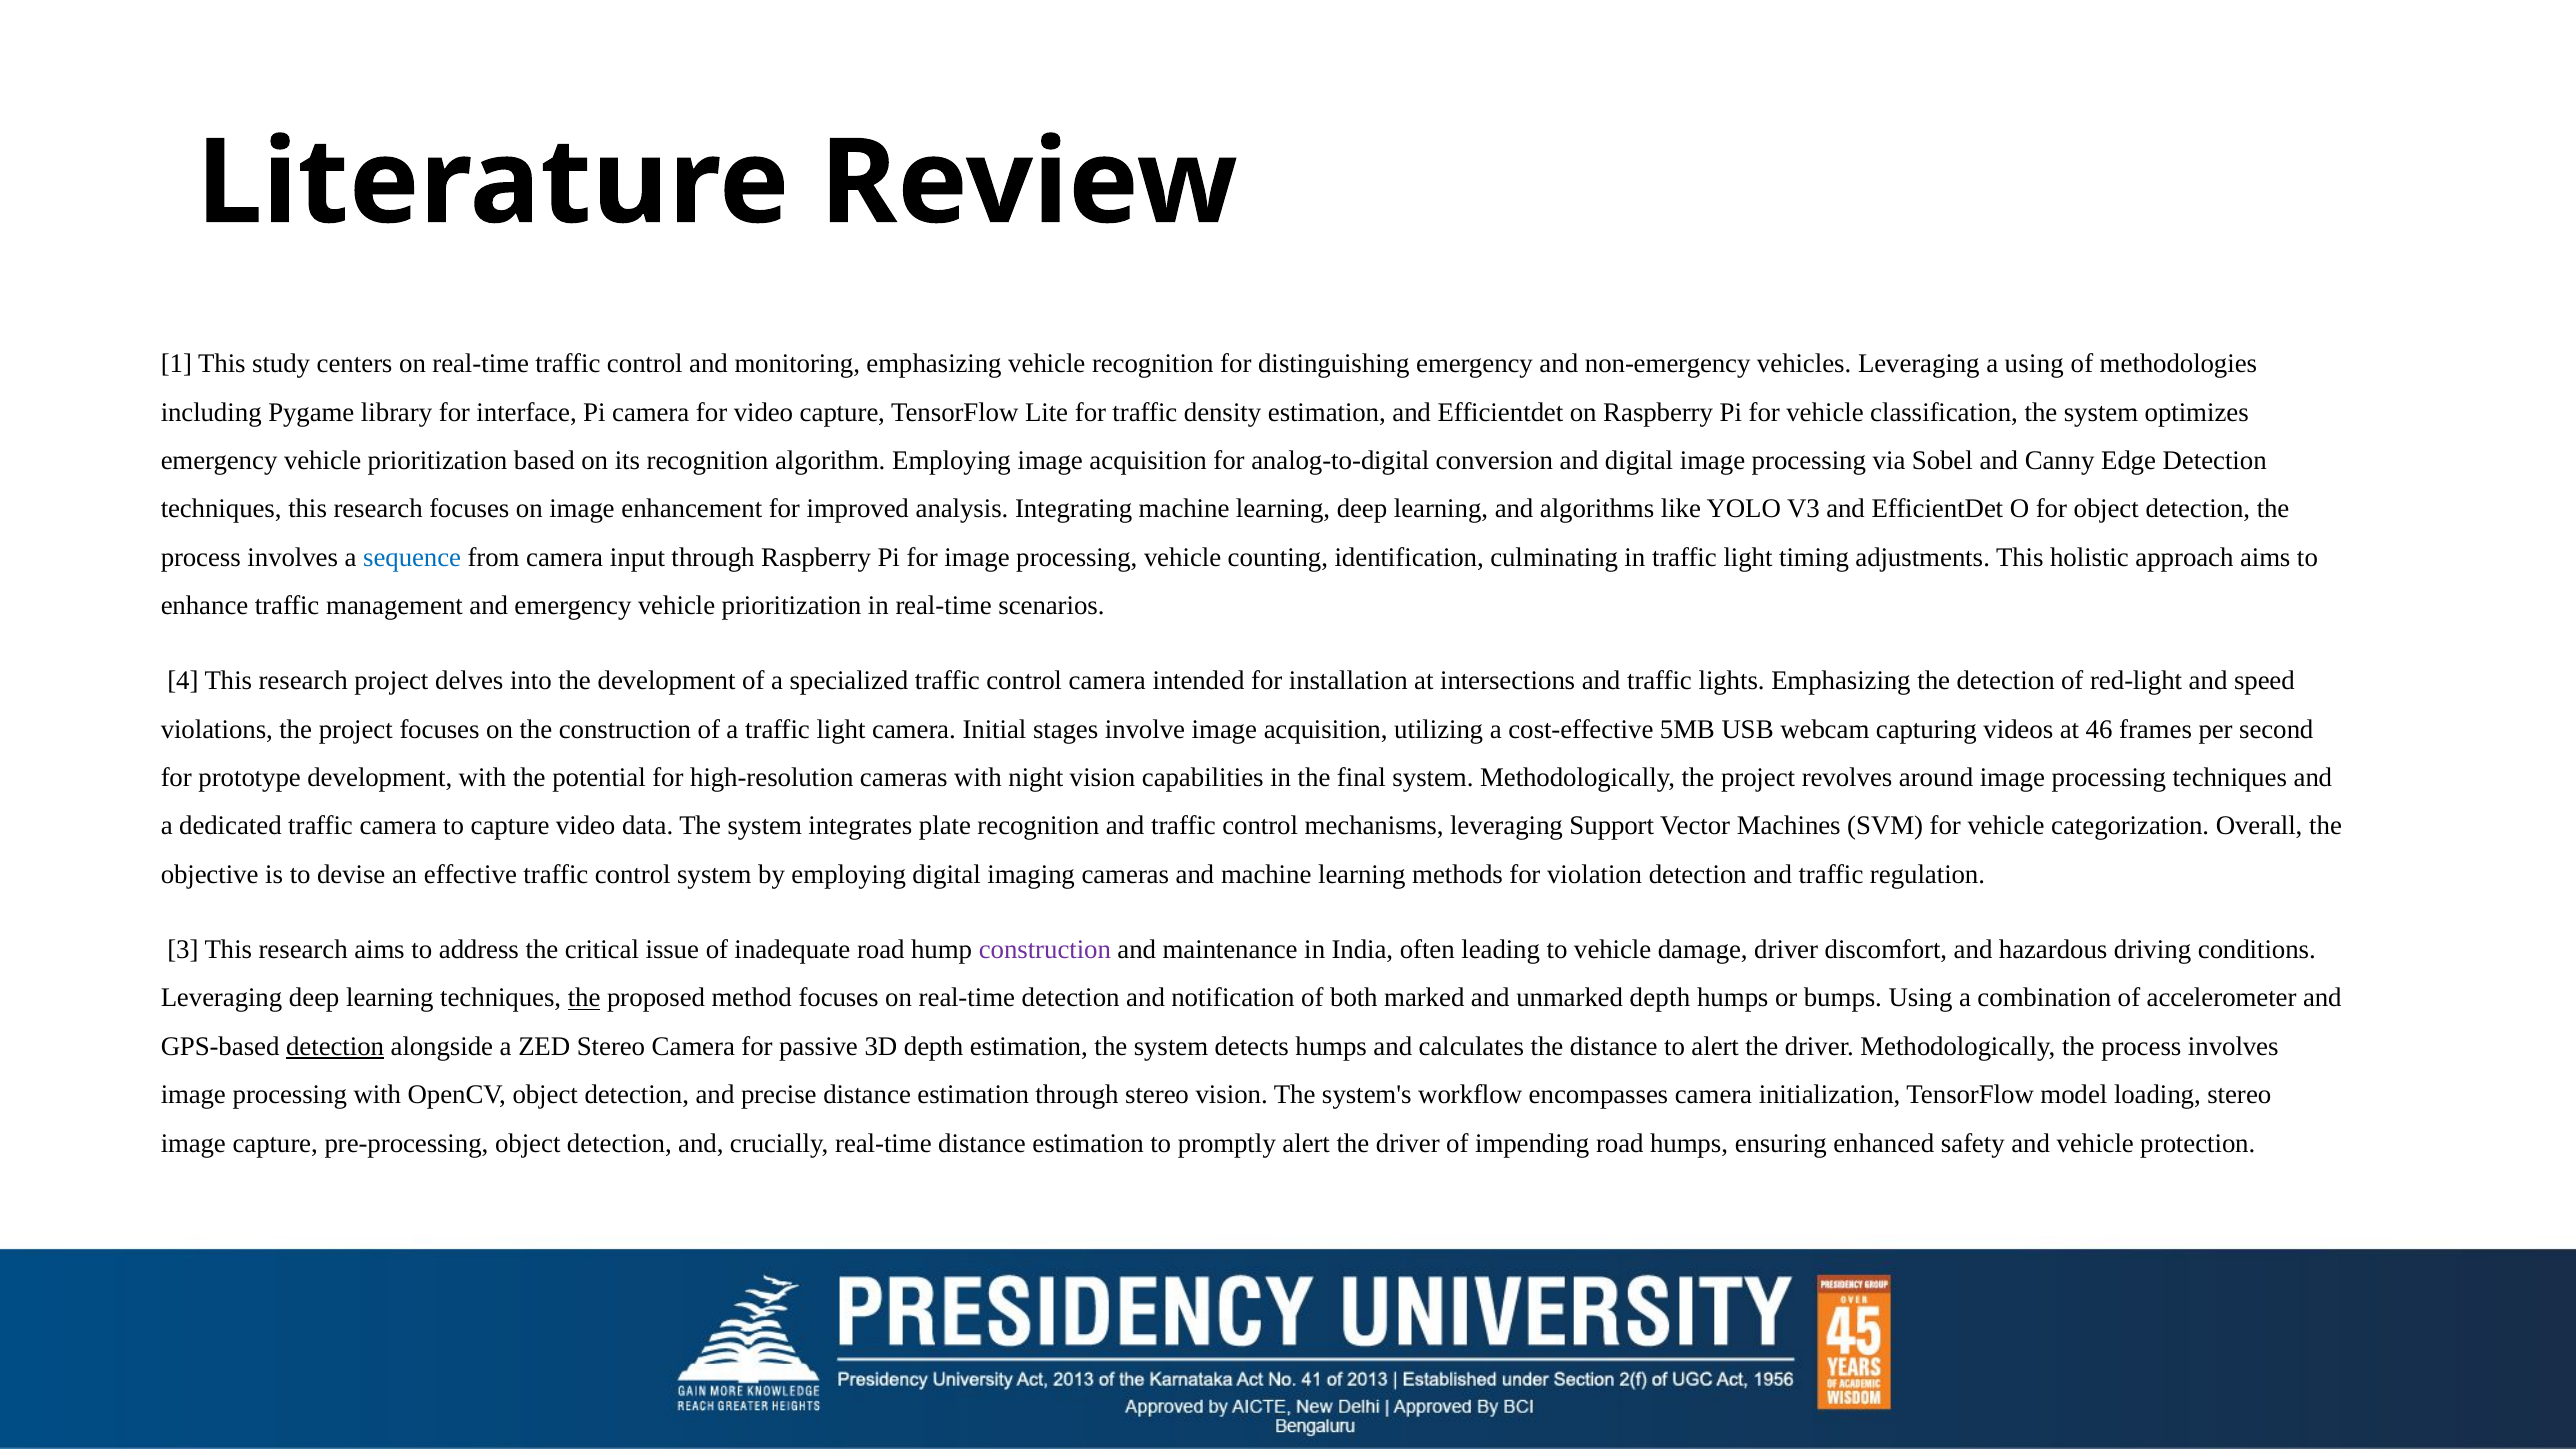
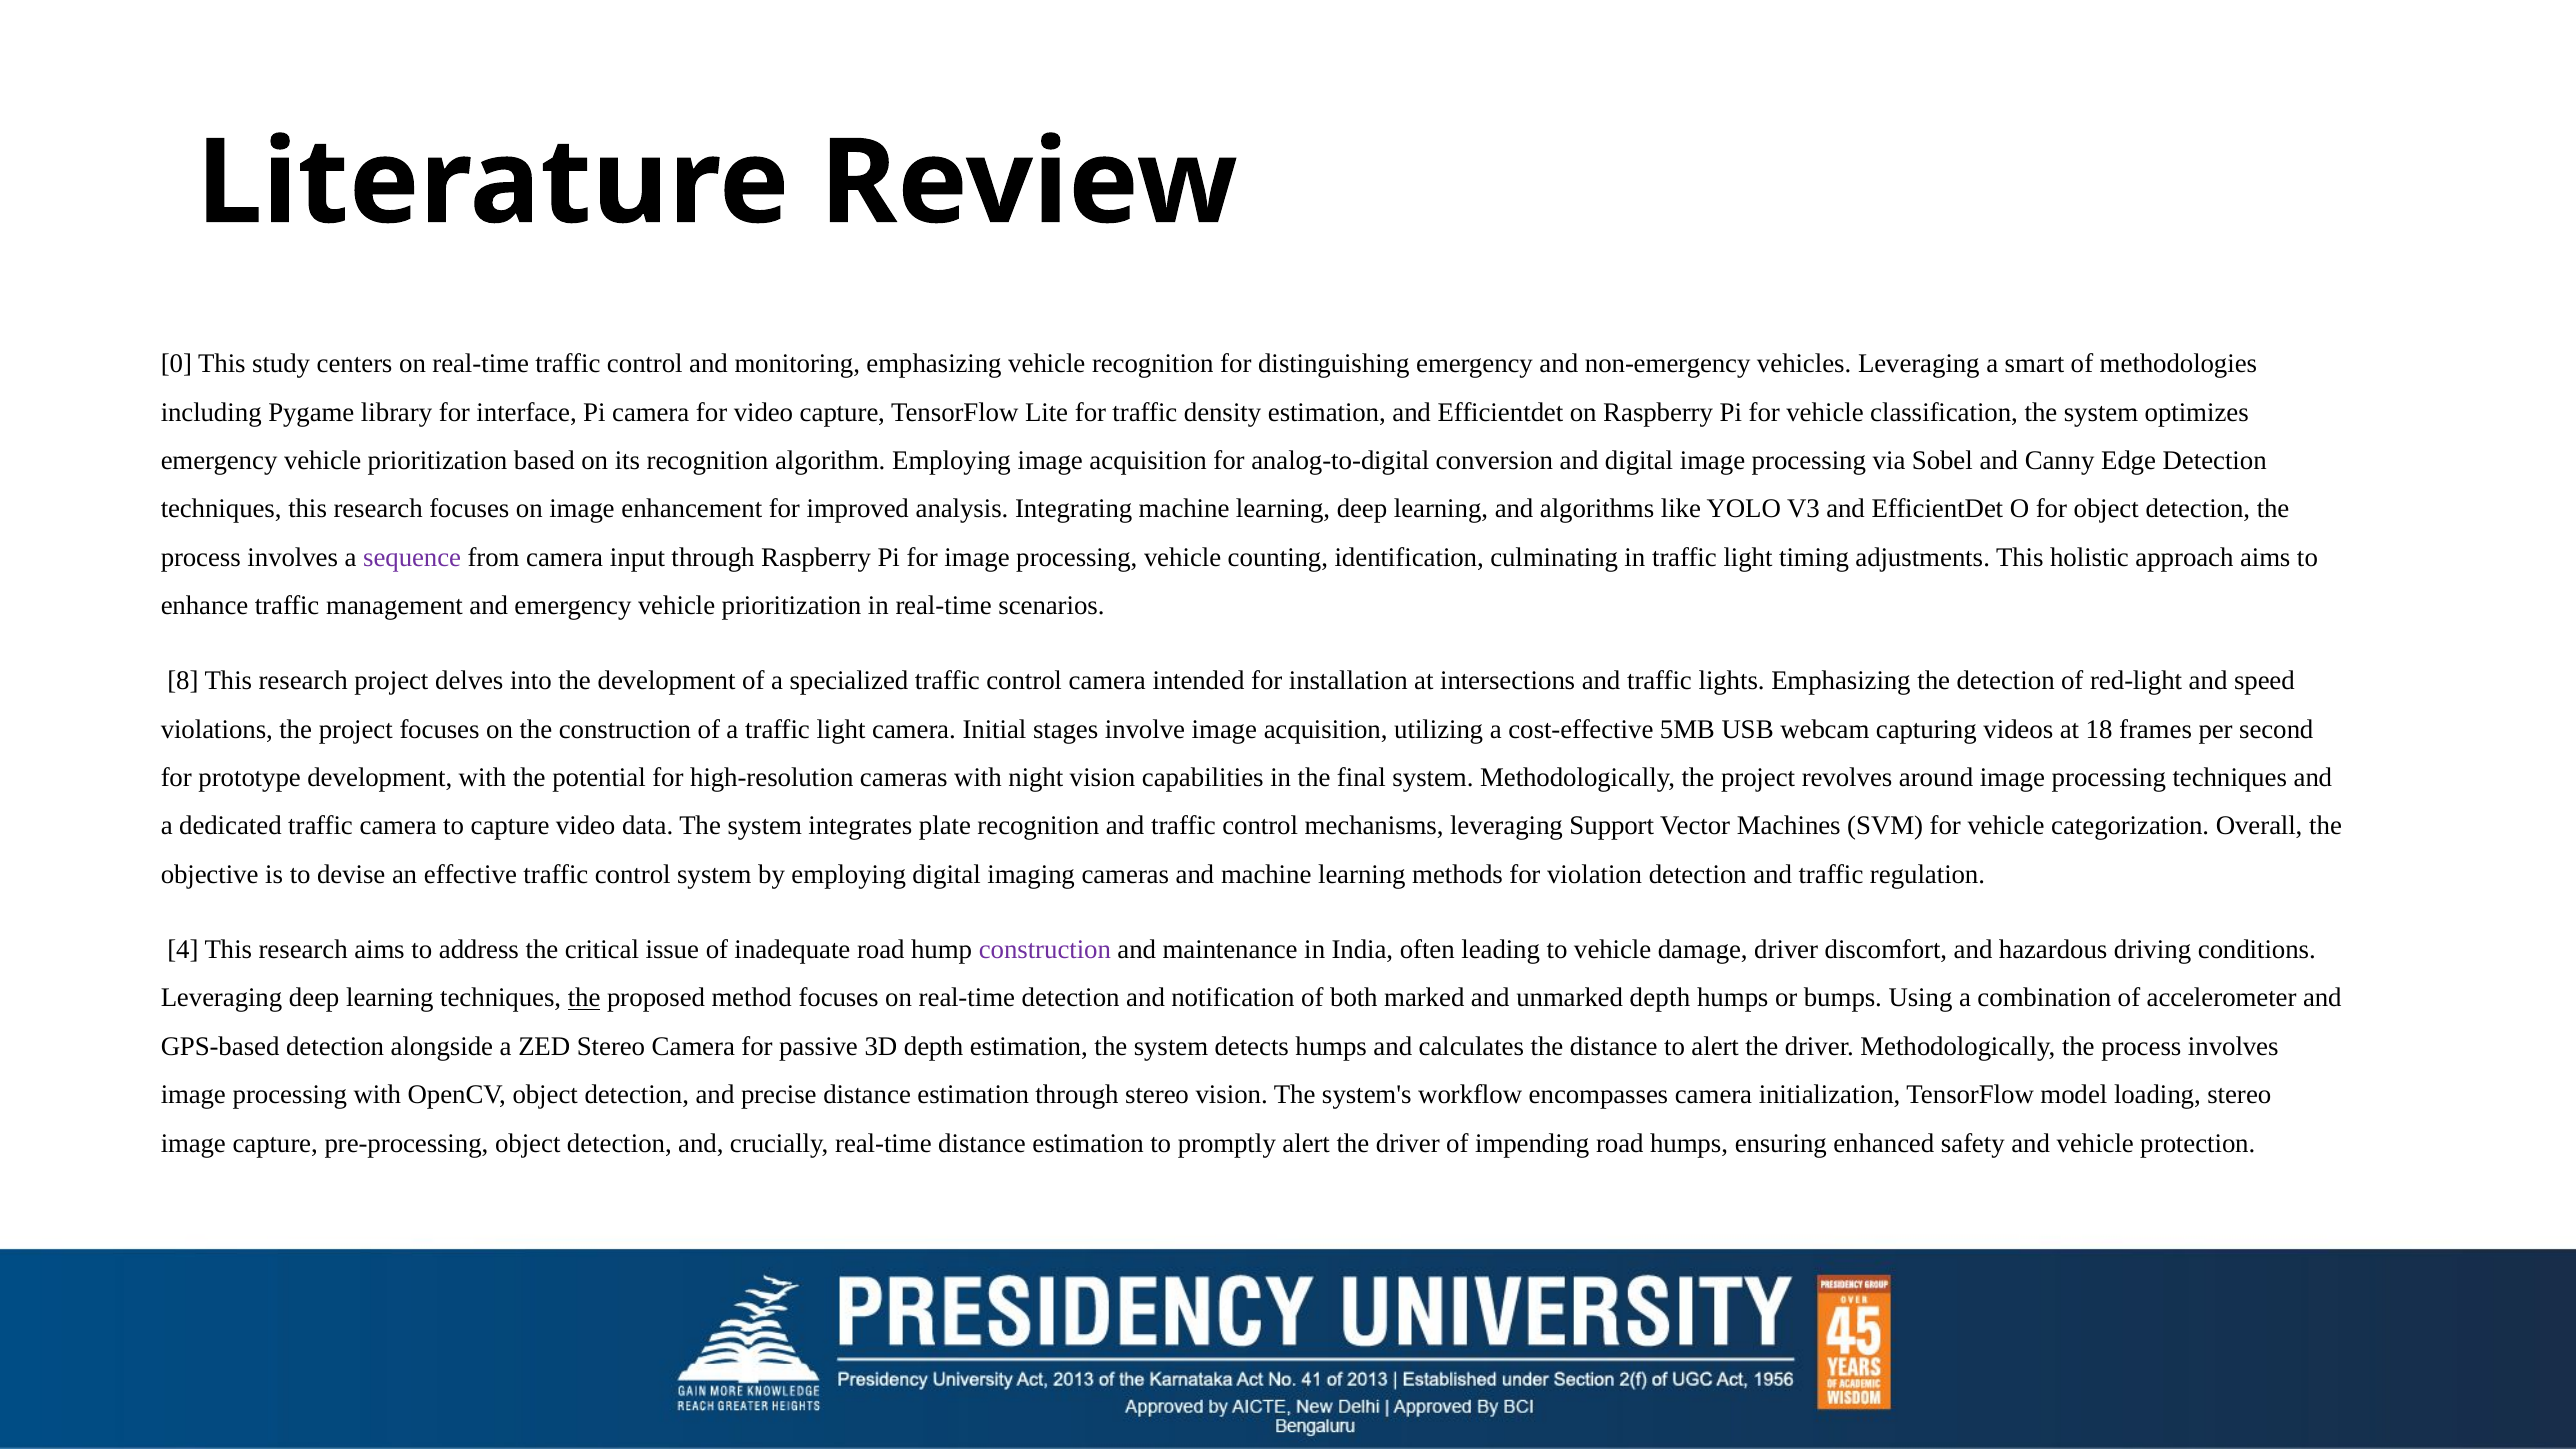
1: 1 -> 0
a using: using -> smart
sequence colour: blue -> purple
4: 4 -> 8
46: 46 -> 18
3: 3 -> 4
detection at (335, 1046) underline: present -> none
